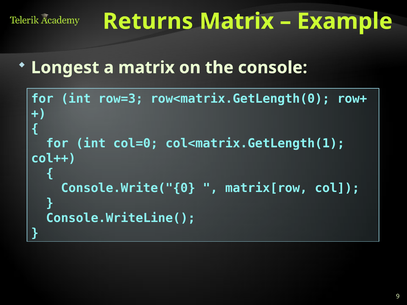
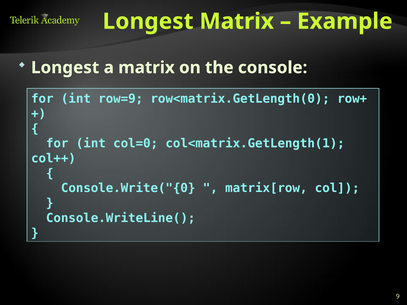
Returns at (148, 21): Returns -> Longest
row=3: row=3 -> row=9
